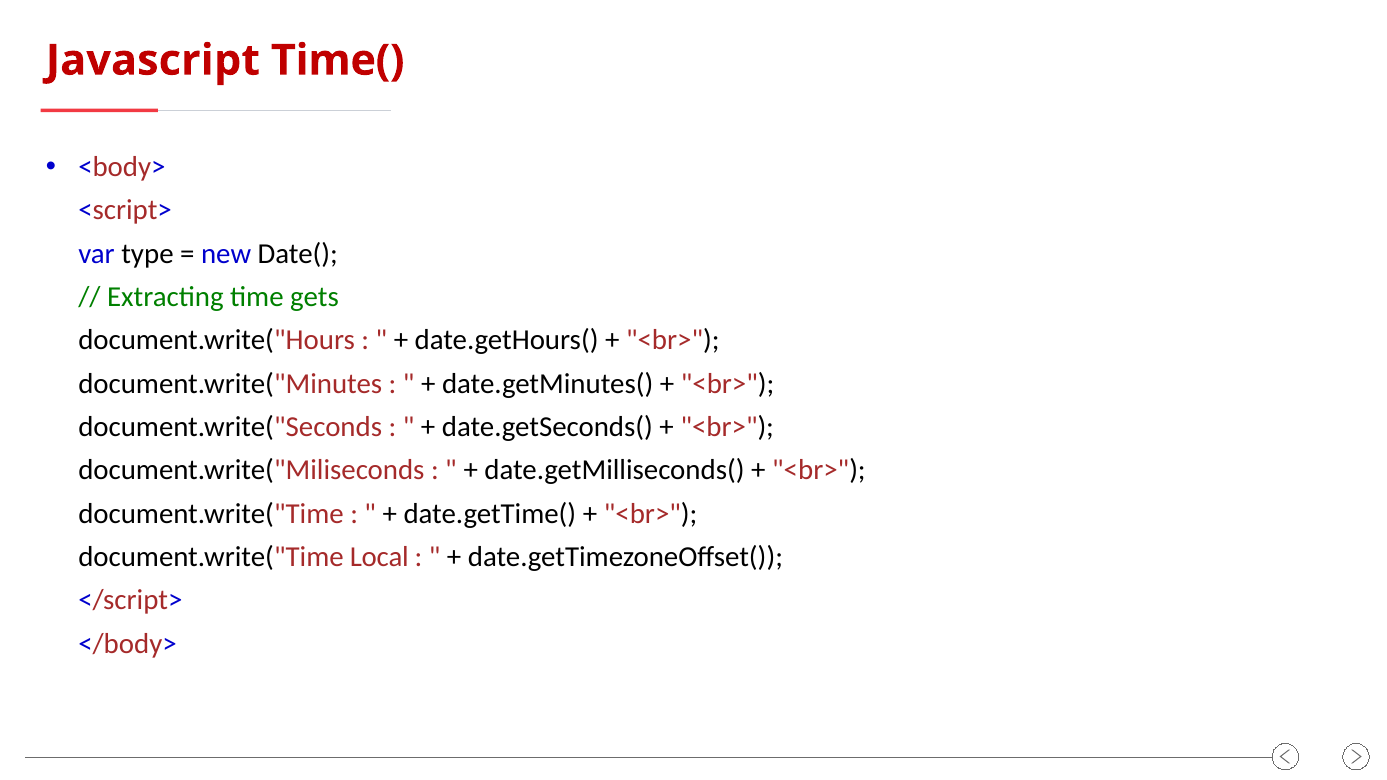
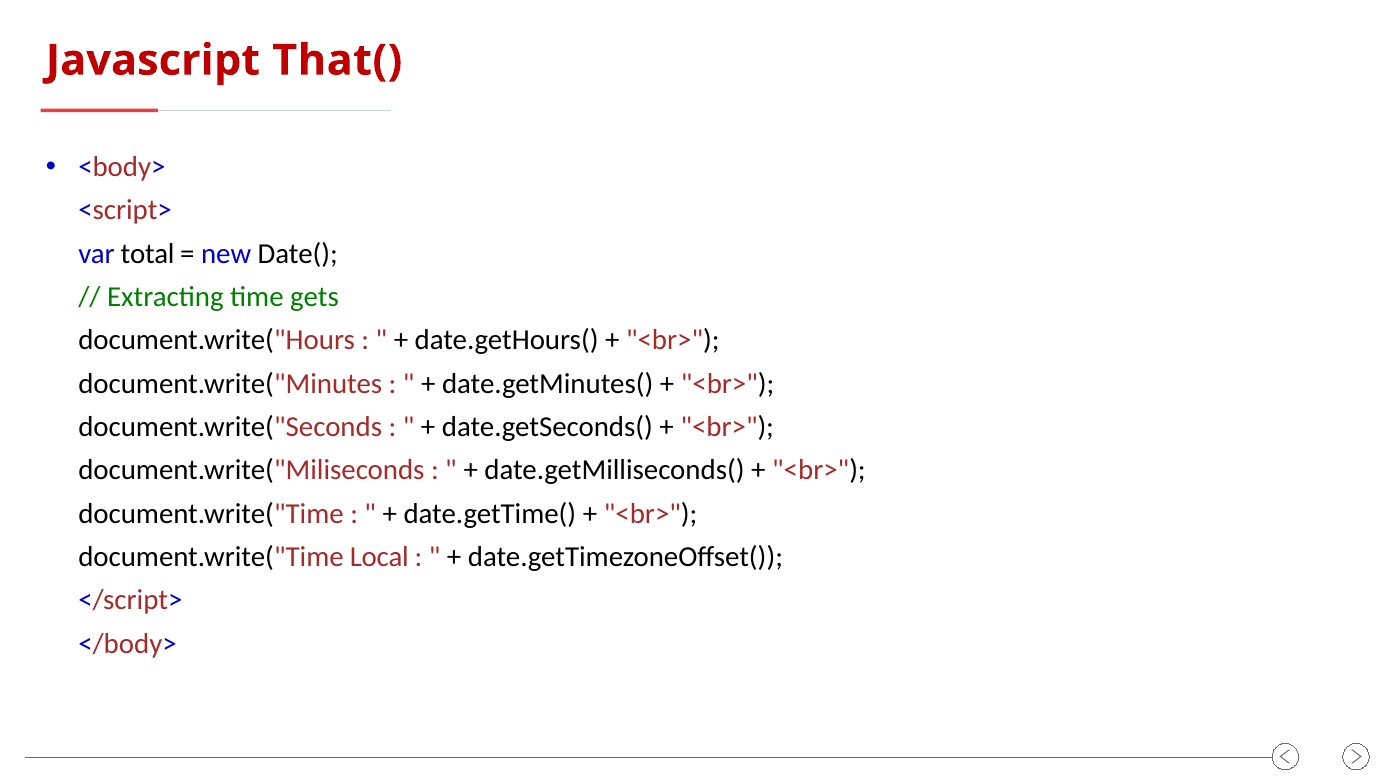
Time(: Time( -> That(
type: type -> total
